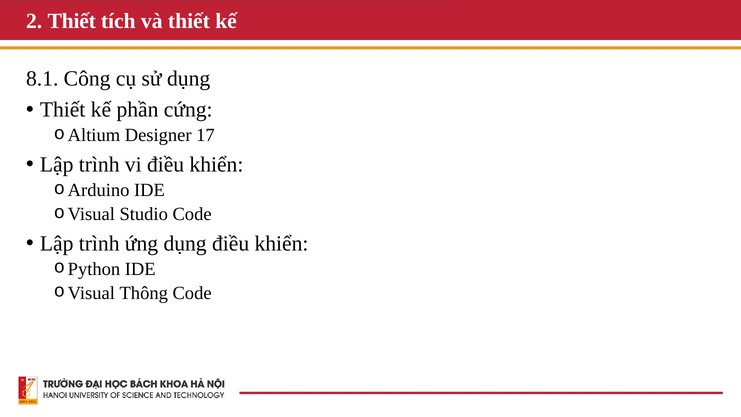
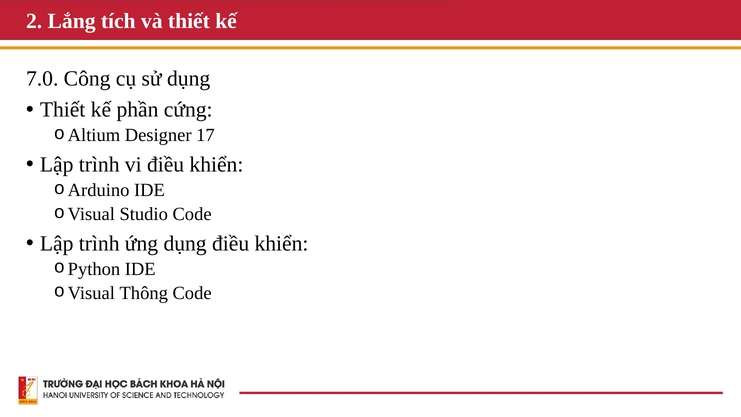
2 Thiết: Thiết -> Lắng
8.1: 8.1 -> 7.0
